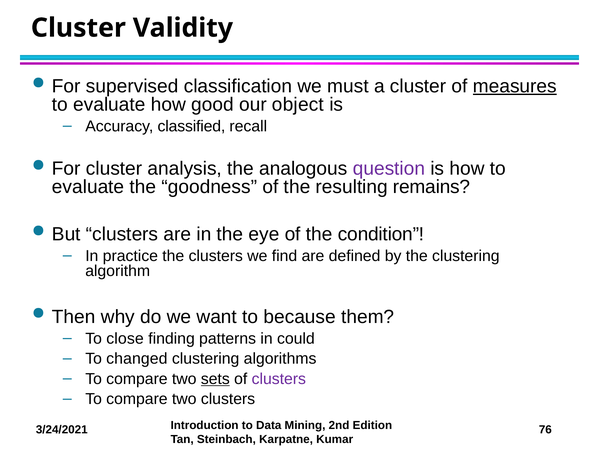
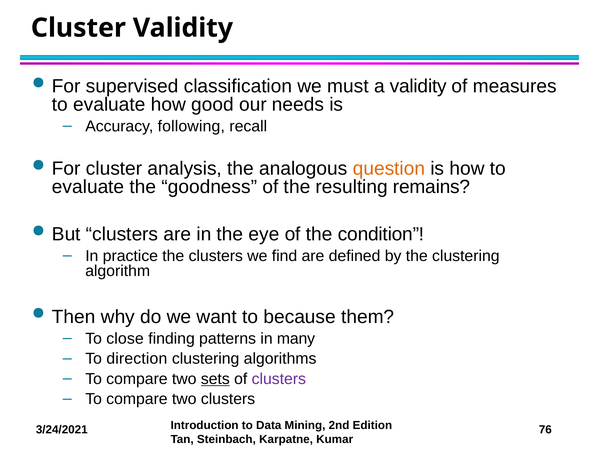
a cluster: cluster -> validity
measures underline: present -> none
object: object -> needs
classified: classified -> following
question colour: purple -> orange
could: could -> many
changed: changed -> direction
